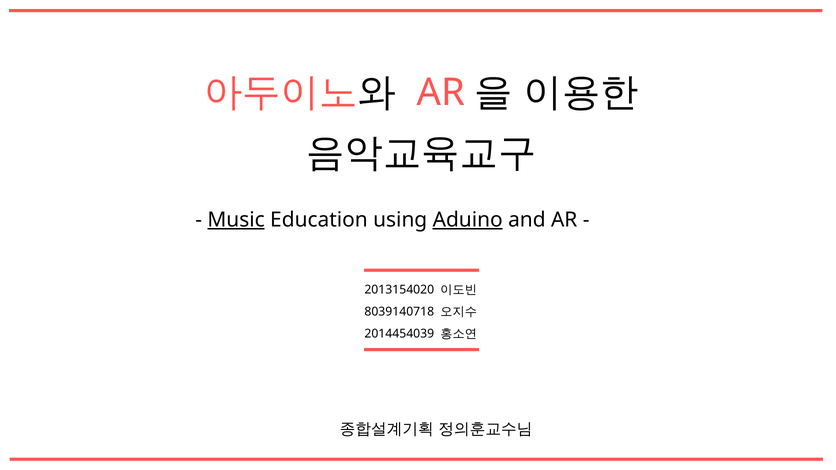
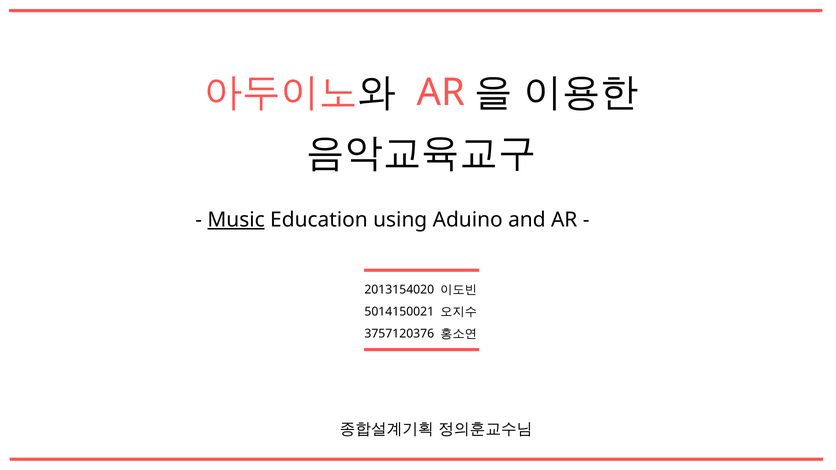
Aduino underline: present -> none
8039140718: 8039140718 -> 5014150021
2014454039: 2014454039 -> 3757120376
